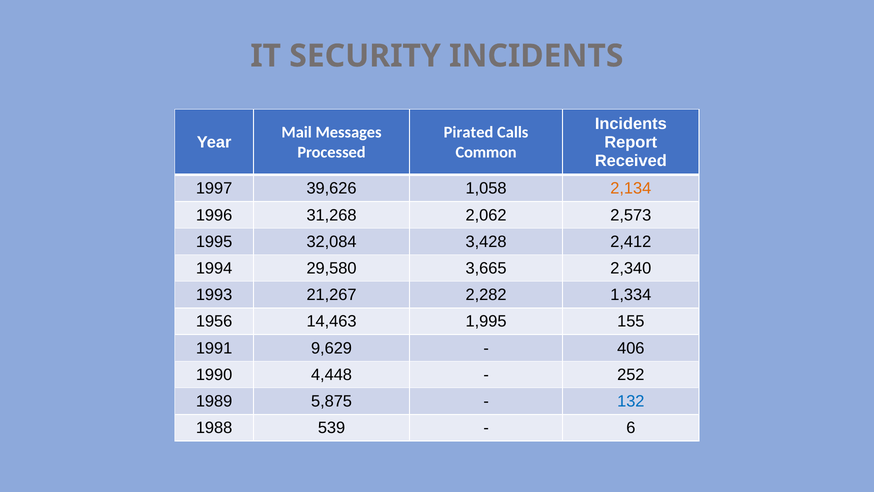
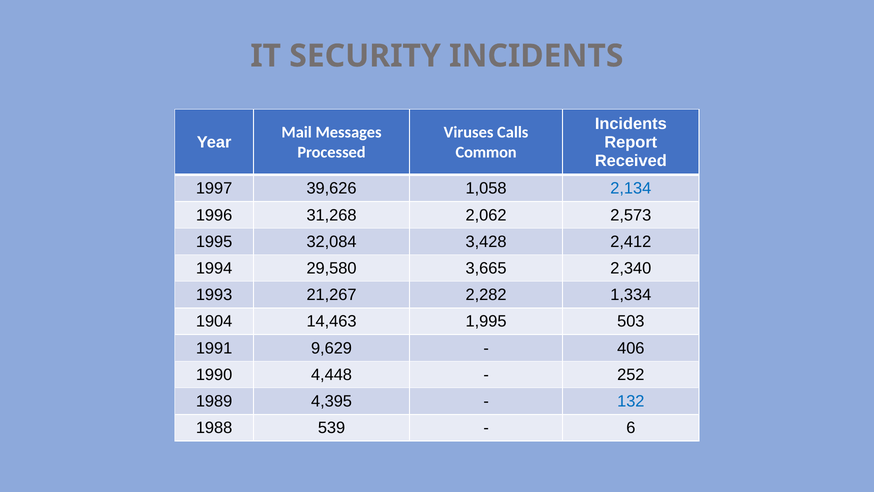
Pirated: Pirated -> Viruses
2,134 colour: orange -> blue
1956: 1956 -> 1904
155: 155 -> 503
5,875: 5,875 -> 4,395
